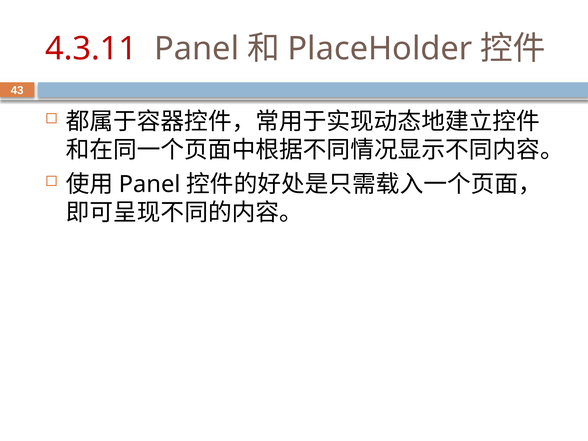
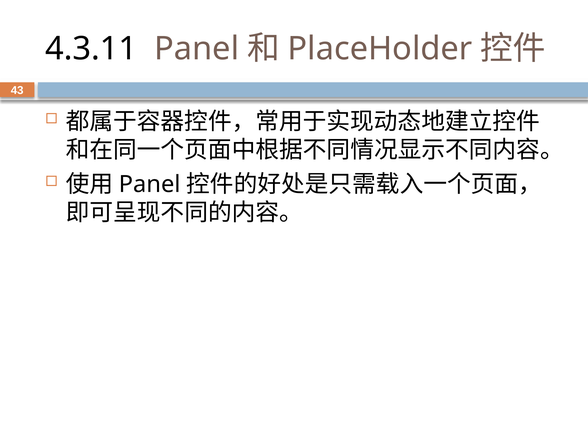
4.3.11 colour: red -> black
